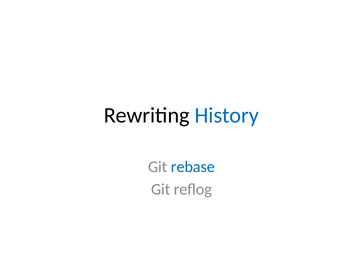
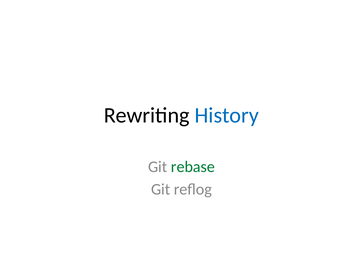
rebase colour: blue -> green
